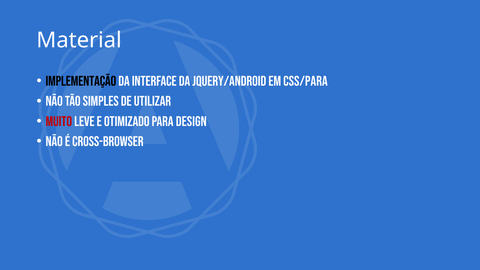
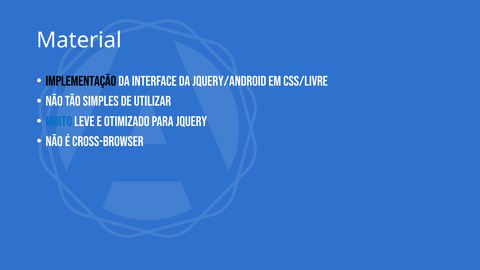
css/para: css/para -> css/livre
Muito colour: red -> blue
design: design -> jquery
